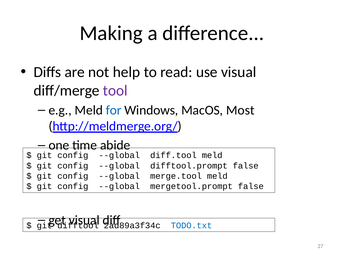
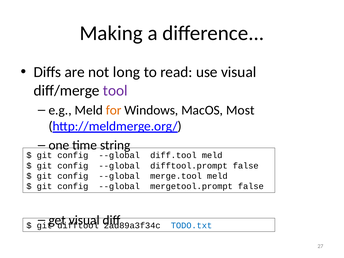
help: help -> long
for colour: blue -> orange
abide: abide -> string
